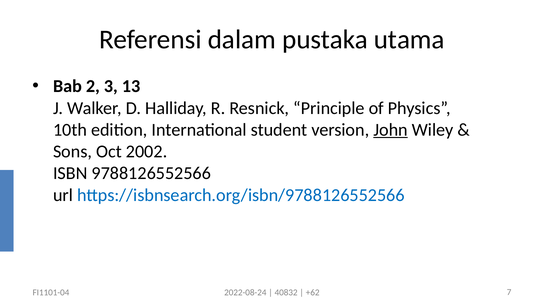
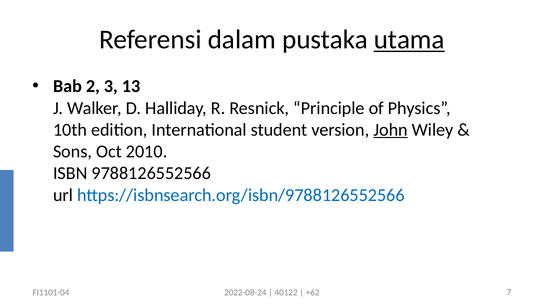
utama underline: none -> present
2002: 2002 -> 2010
40832: 40832 -> 40122
